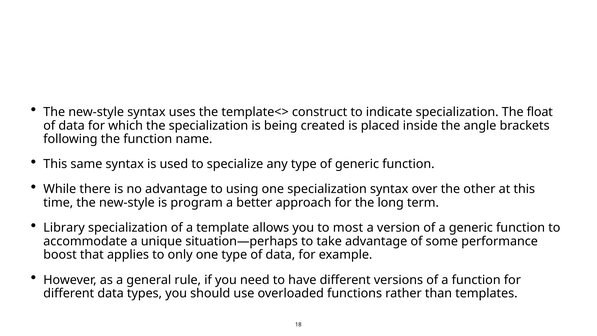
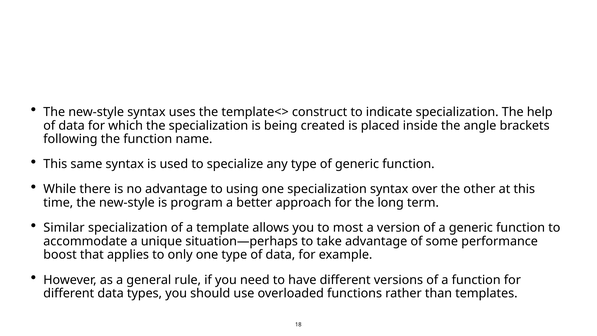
float: float -> help
Library: Library -> Similar
